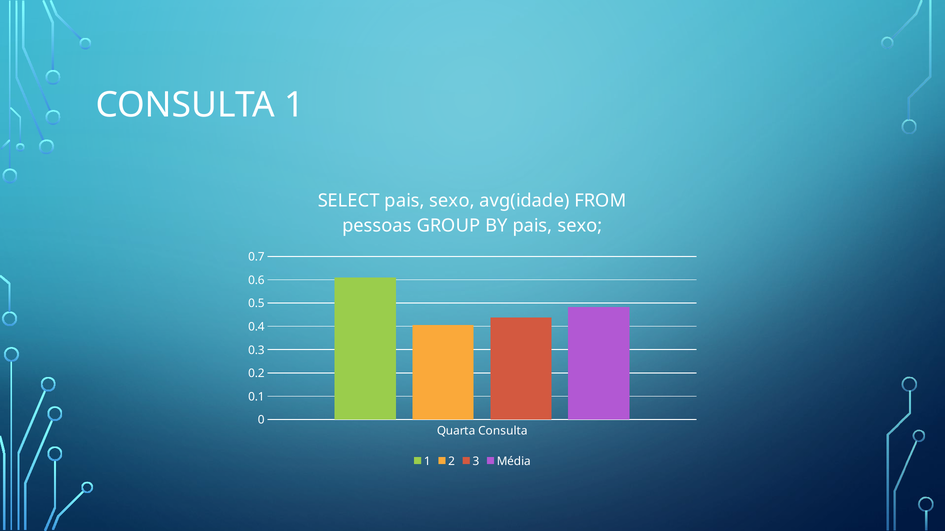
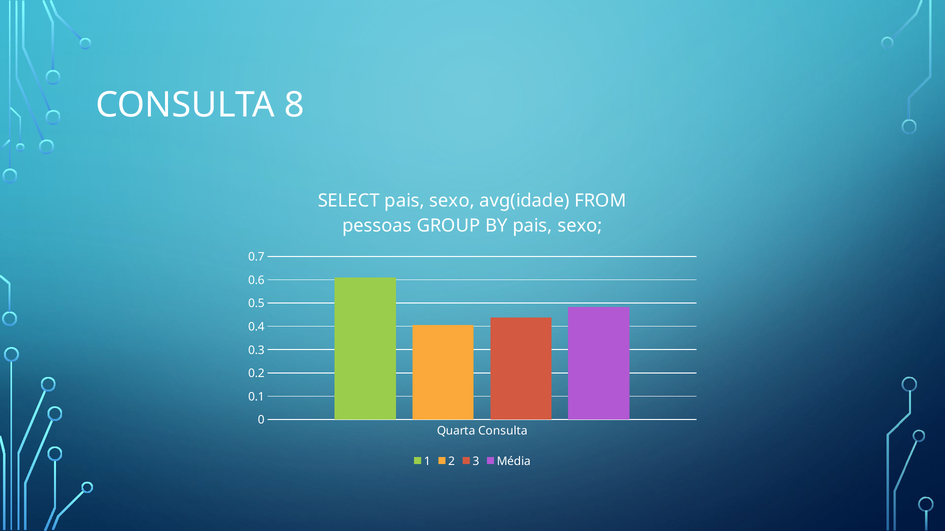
CONSULTA 1: 1 -> 8
